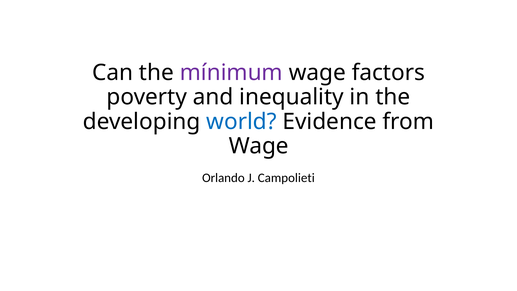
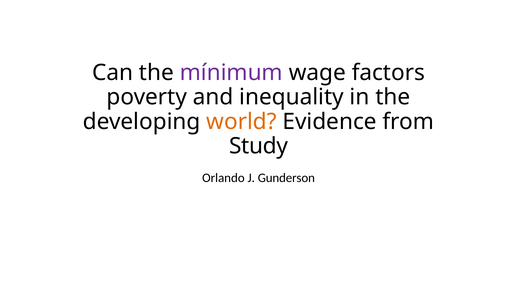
world colour: blue -> orange
Wage at (259, 146): Wage -> Study
Campolieti: Campolieti -> Gunderson
